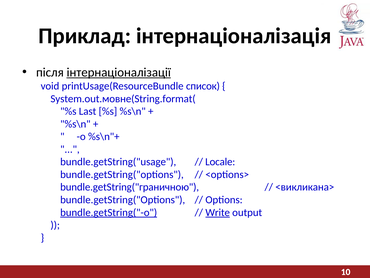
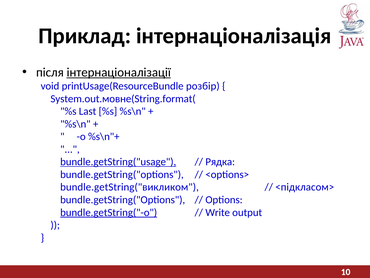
список: список -> розбір
bundle.getString("usage underline: none -> present
Locale: Locale -> Рядка
bundle.getString("граничною: bundle.getString("граничною -> bundle.getString("викликом
<викликана>: <викликана> -> <підкласом>
Write underline: present -> none
